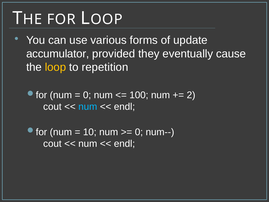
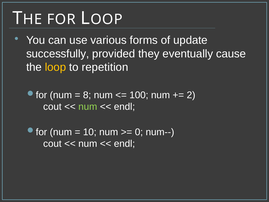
accumulator: accumulator -> successfully
0 at (87, 95): 0 -> 8
num at (88, 107) colour: light blue -> light green
